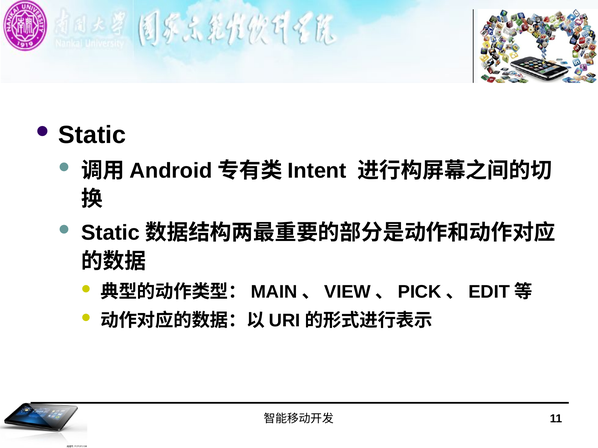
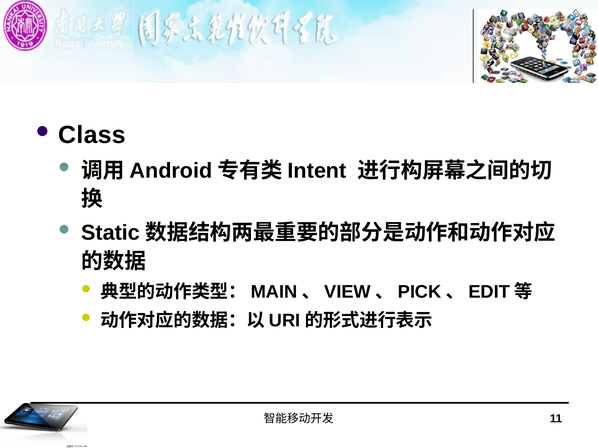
Static at (92, 135): Static -> Class
